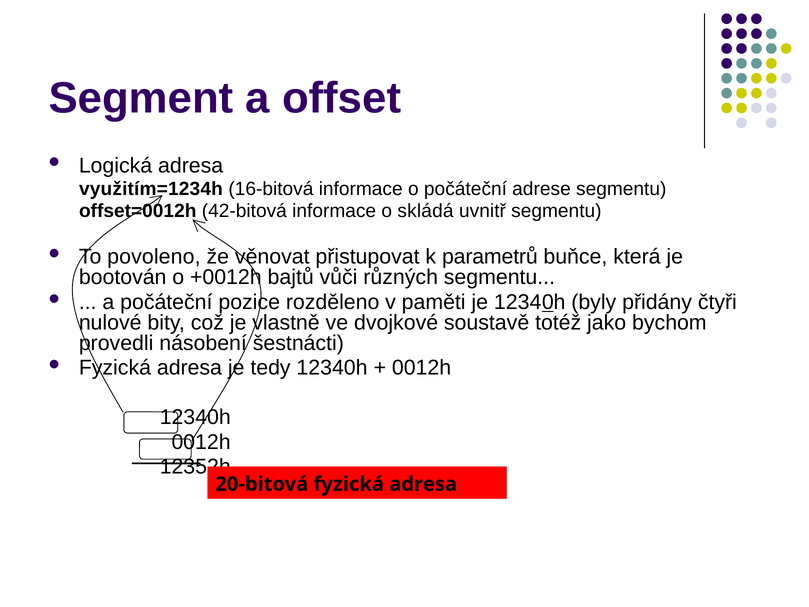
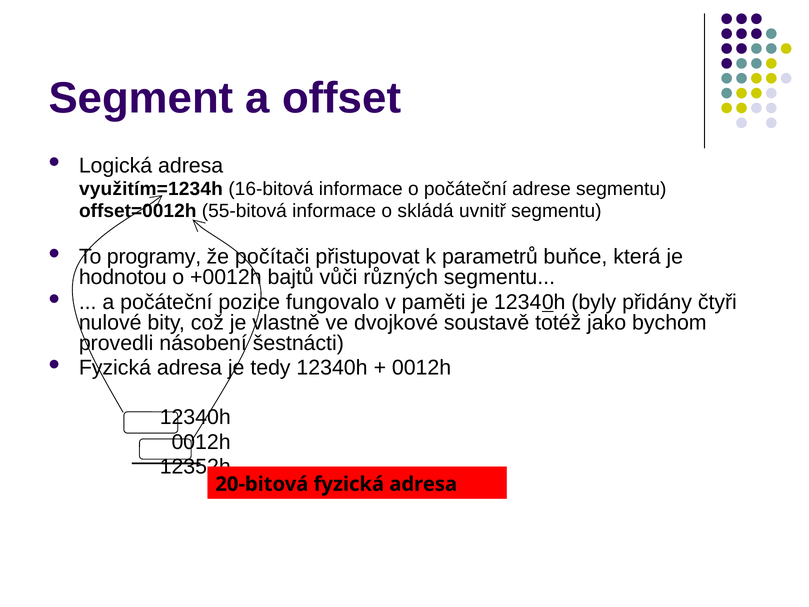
42-bitová: 42-bitová -> 55-bitová
povoleno: povoleno -> programy
věnovat: věnovat -> počítači
bootován: bootován -> hodnotou
rozděleno: rozděleno -> fungovalo
